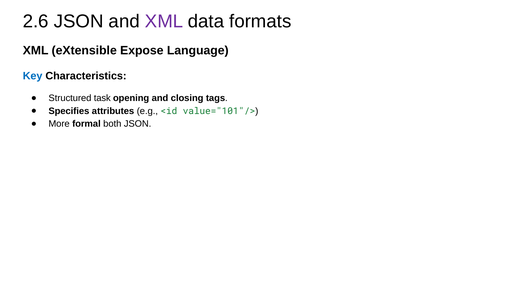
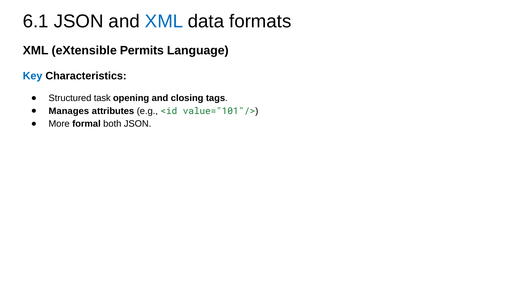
2.6: 2.6 -> 6.1
XML at (164, 21) colour: purple -> blue
Expose: Expose -> Permits
Specifies: Specifies -> Manages
